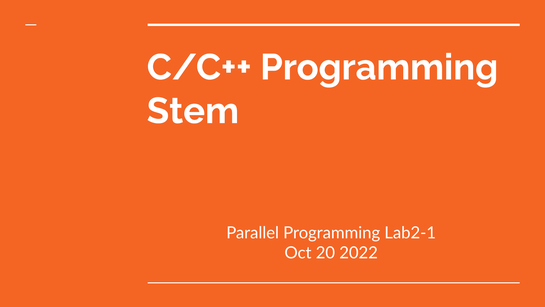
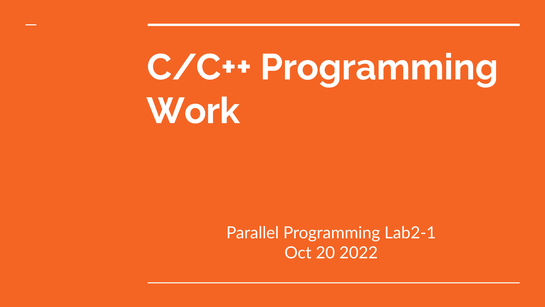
Stem: Stem -> Work
